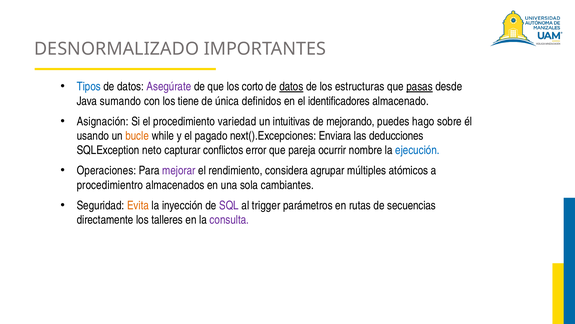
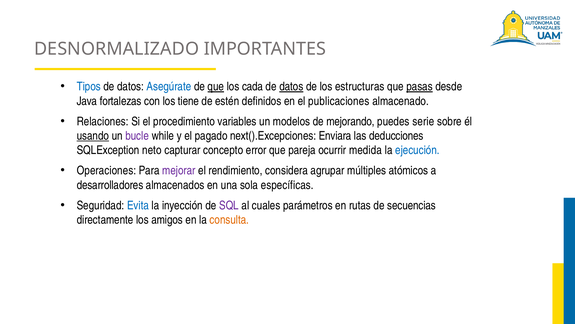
Asegúrate colour: purple -> blue
que at (216, 87) underline: none -> present
corto: corto -> cada
sumando: sumando -> fortalezas
única: única -> estén
identificadores: identificadores -> publicaciones
Asignación: Asignación -> Relaciones
variedad: variedad -> variables
intuitivas: intuitivas -> modelos
hago: hago -> serie
usando underline: none -> present
bucle colour: orange -> purple
conflictos: conflictos -> concepto
nombre: nombre -> medida
procedimientro: procedimientro -> desarrolladores
cambiantes: cambiantes -> específicas
Evita colour: orange -> blue
trigger: trigger -> cuales
talleres: talleres -> amigos
consulta colour: purple -> orange
